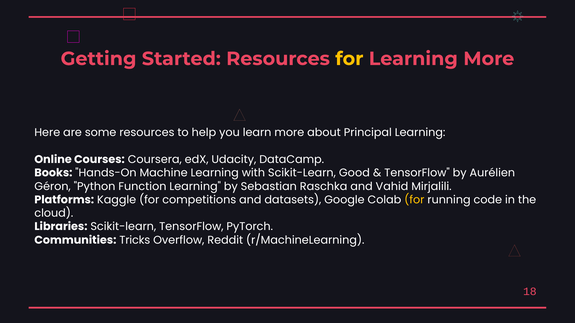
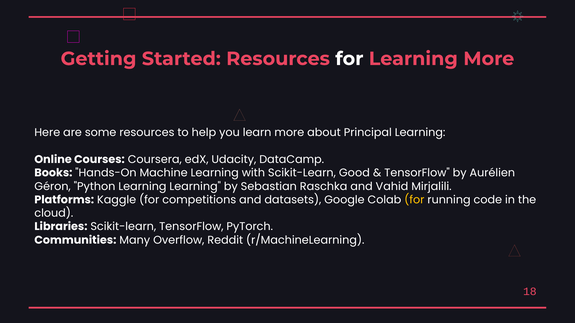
for at (349, 59) colour: yellow -> white
Python Function: Function -> Learning
Tricks: Tricks -> Many
